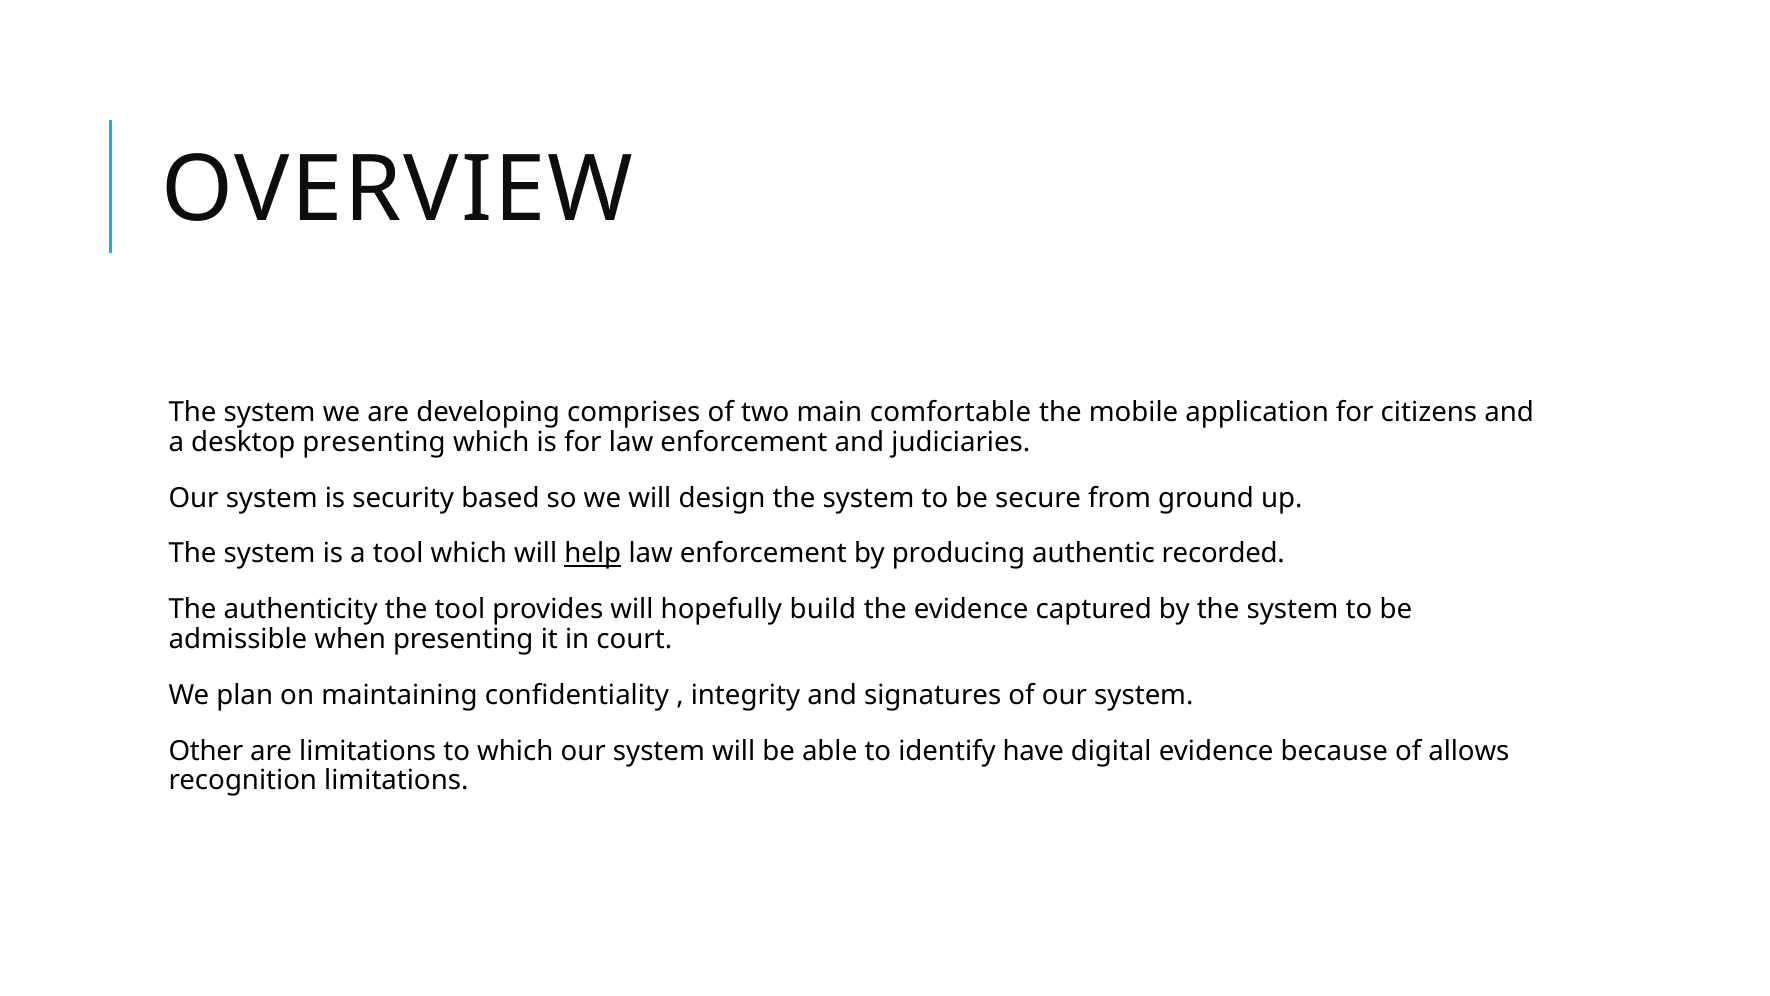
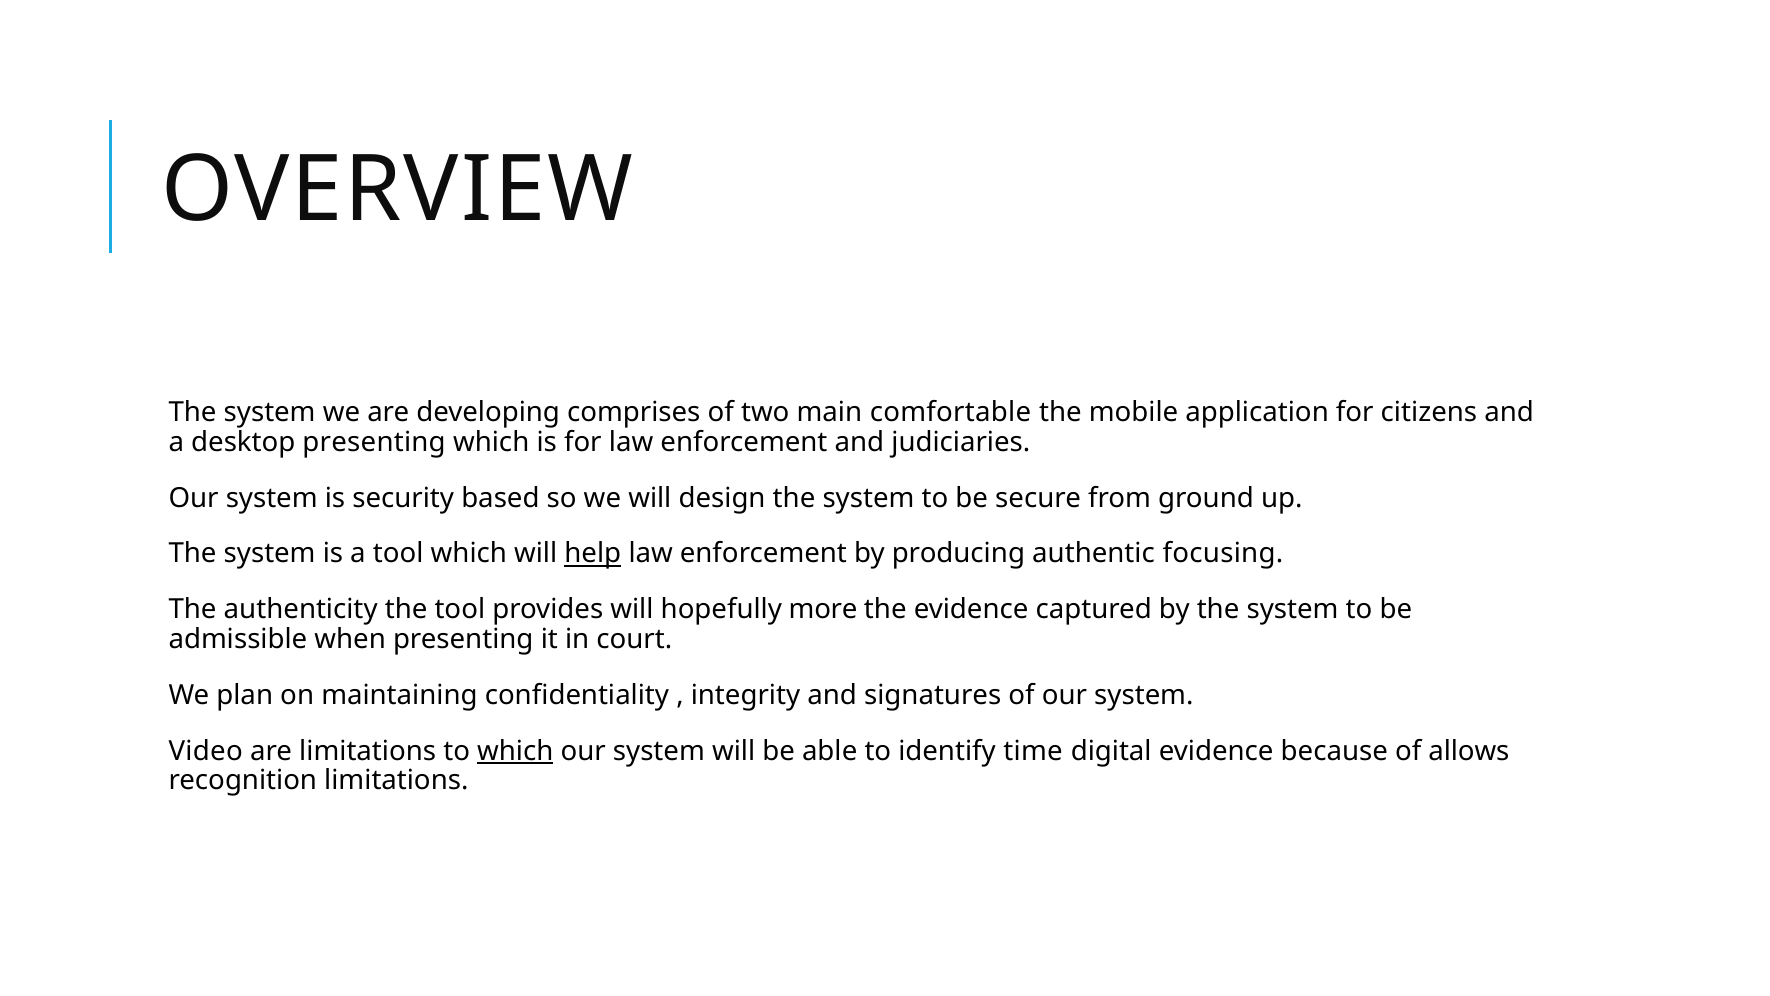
recorded: recorded -> focusing
build: build -> more
Other: Other -> Video
which at (515, 751) underline: none -> present
have: have -> time
